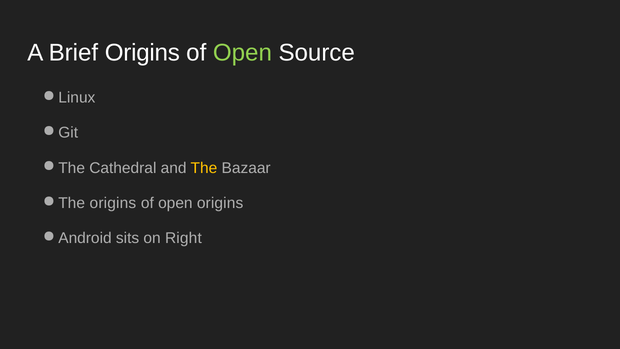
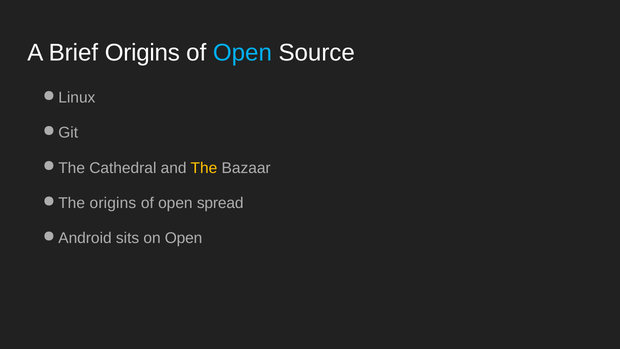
Open at (242, 53) colour: light green -> light blue
open origins: origins -> spread
on Right: Right -> Open
